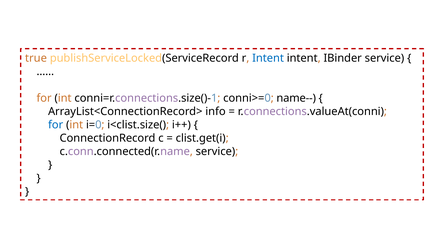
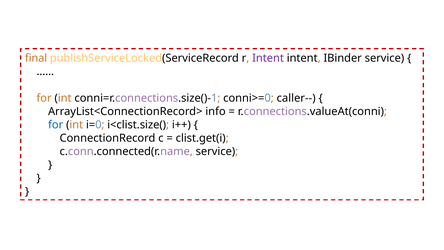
true: true -> final
Intent at (268, 58) colour: blue -> purple
name--: name-- -> caller--
